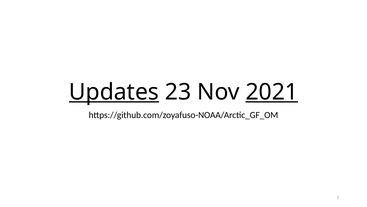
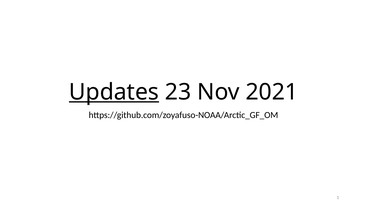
2021 underline: present -> none
